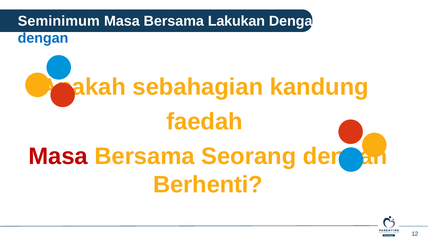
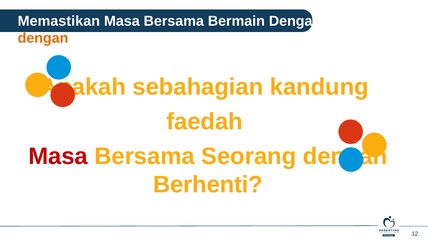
Seminimum: Seminimum -> Memastikan
Lakukan: Lakukan -> Bermain
dengan at (43, 38) colour: blue -> orange
